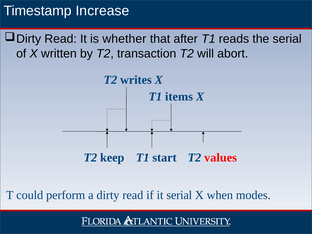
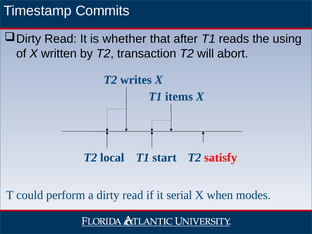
Increase: Increase -> Commits
the serial: serial -> using
keep: keep -> local
values: values -> satisfy
